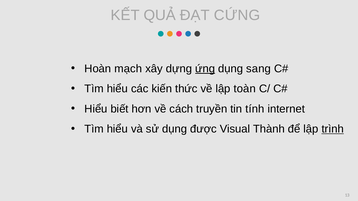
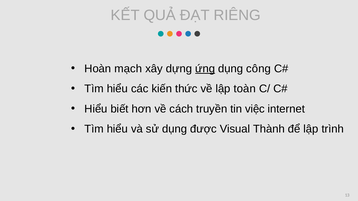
CỨNG: CỨNG -> RIÊNG
sang: sang -> công
tính: tính -> việc
trình underline: present -> none
